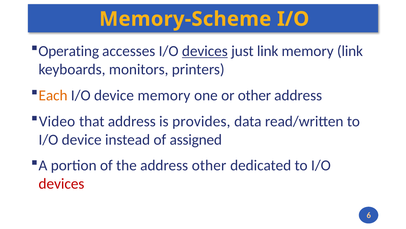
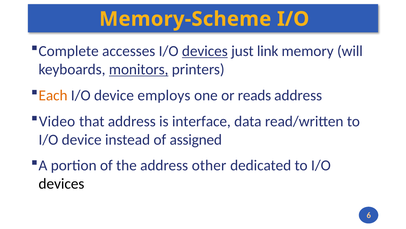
Operating: Operating -> Complete
memory link: link -> will
monitors underline: none -> present
device memory: memory -> employs
or other: other -> reads
provides: provides -> interface
devices at (61, 183) colour: red -> black
